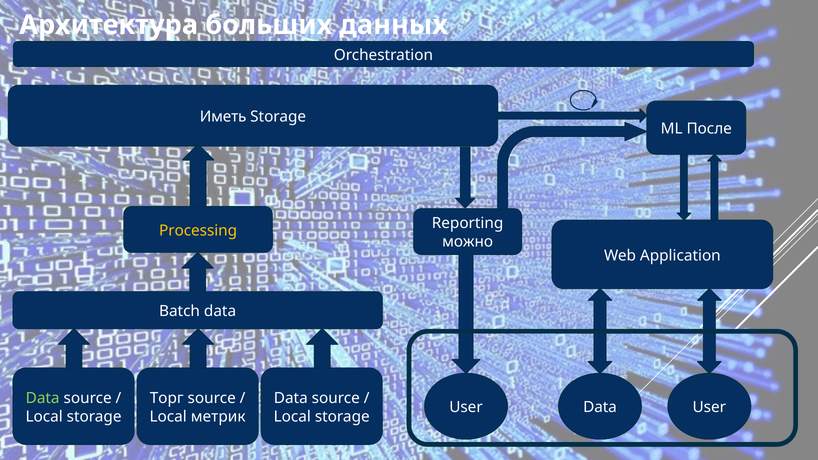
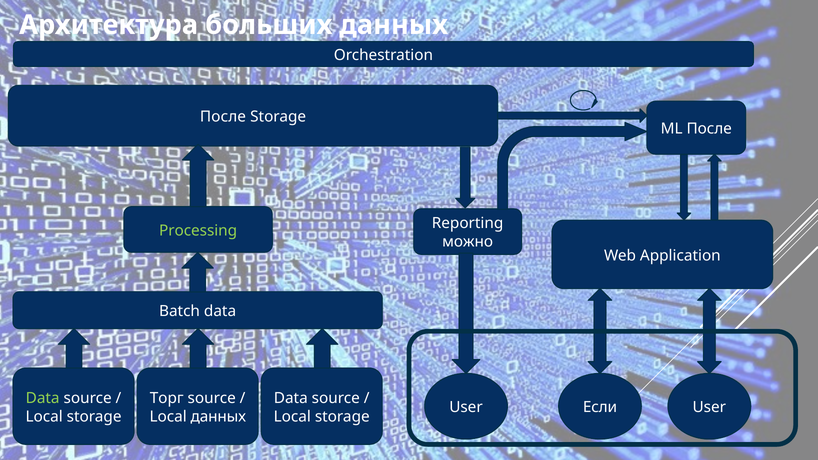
Иметь at (223, 117): Иметь -> После
Processing colour: yellow -> light green
Data at (600, 407): Data -> Если
Local метрик: метрик -> данных
